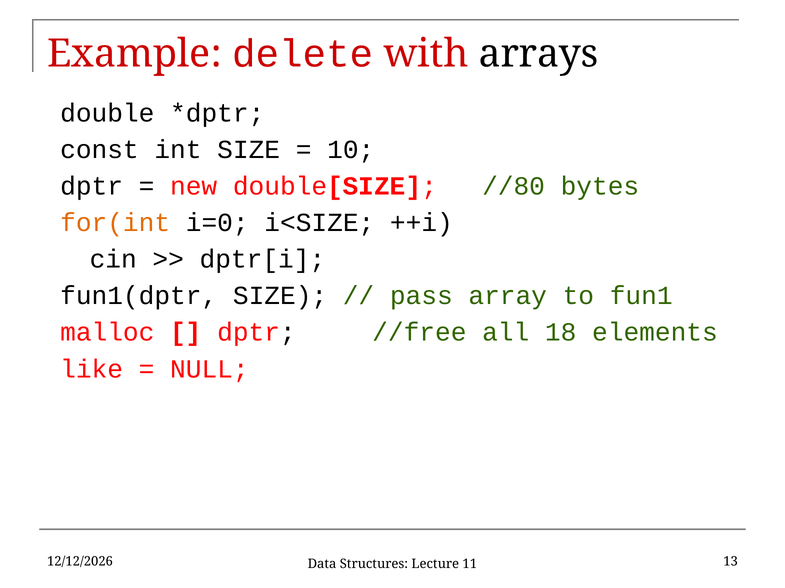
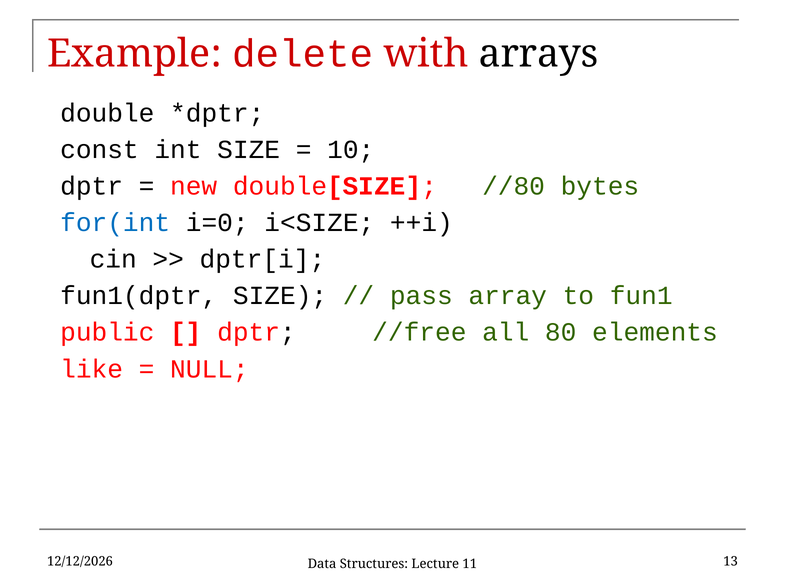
for(int colour: orange -> blue
malloc: malloc -> public
18: 18 -> 80
